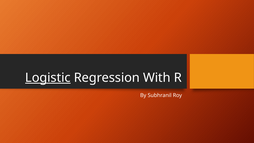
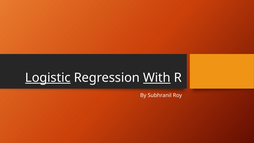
With underline: none -> present
